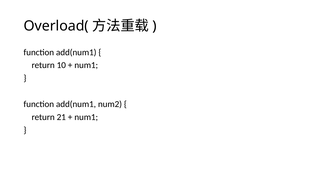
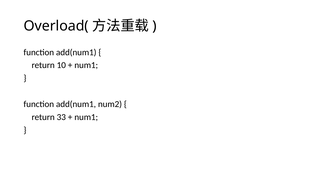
21: 21 -> 33
